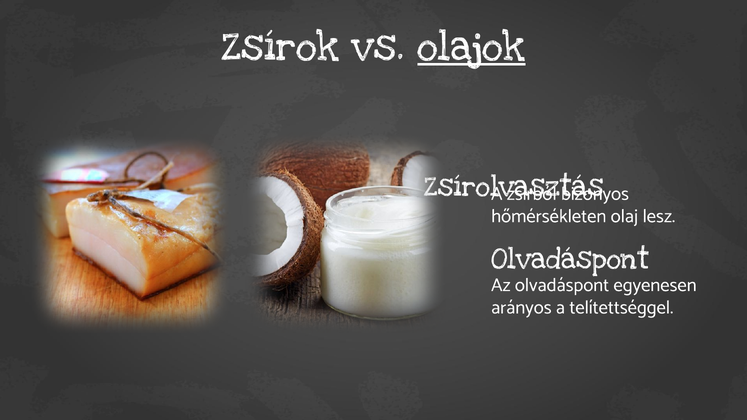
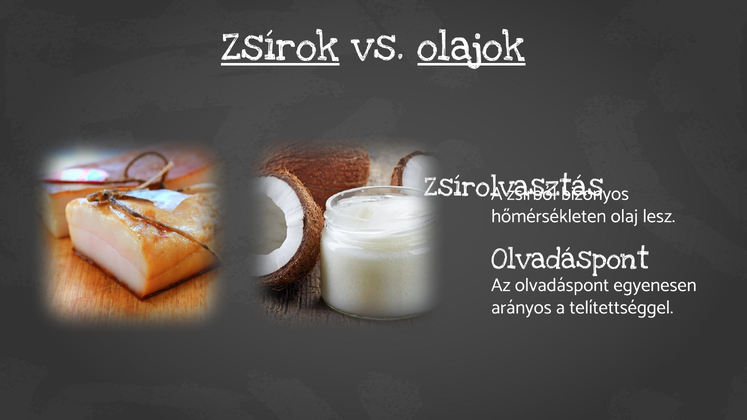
Zsírok underline: none -> present
